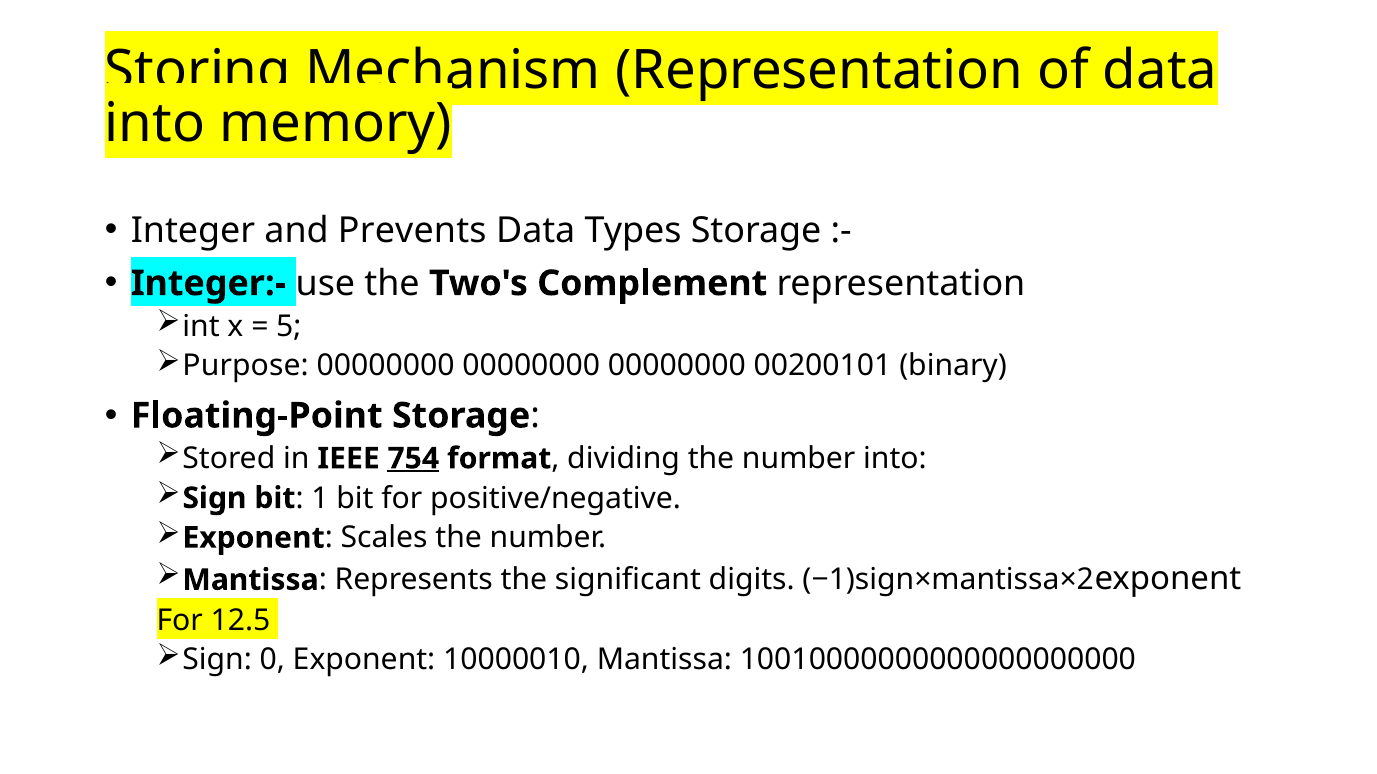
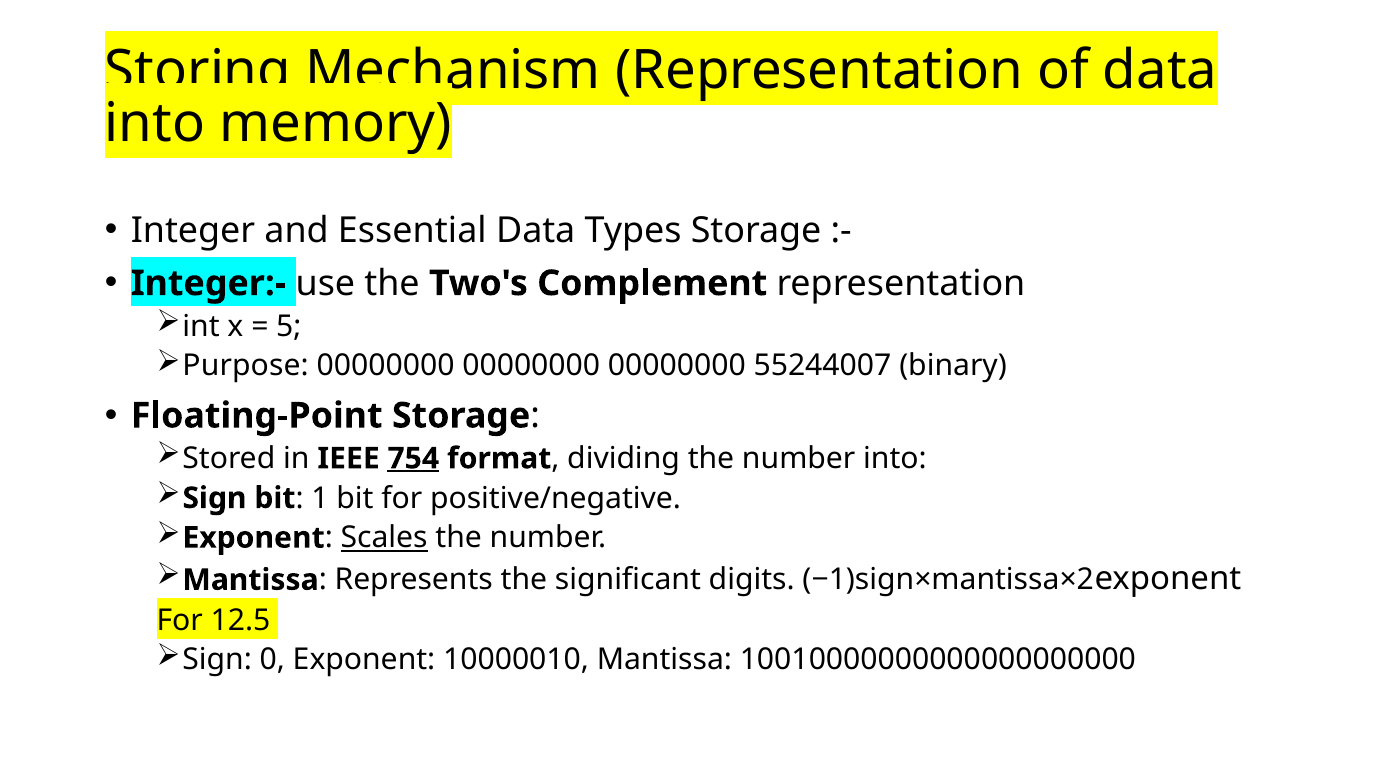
Prevents: Prevents -> Essential
00200101: 00200101 -> 55244007
Scales underline: none -> present
